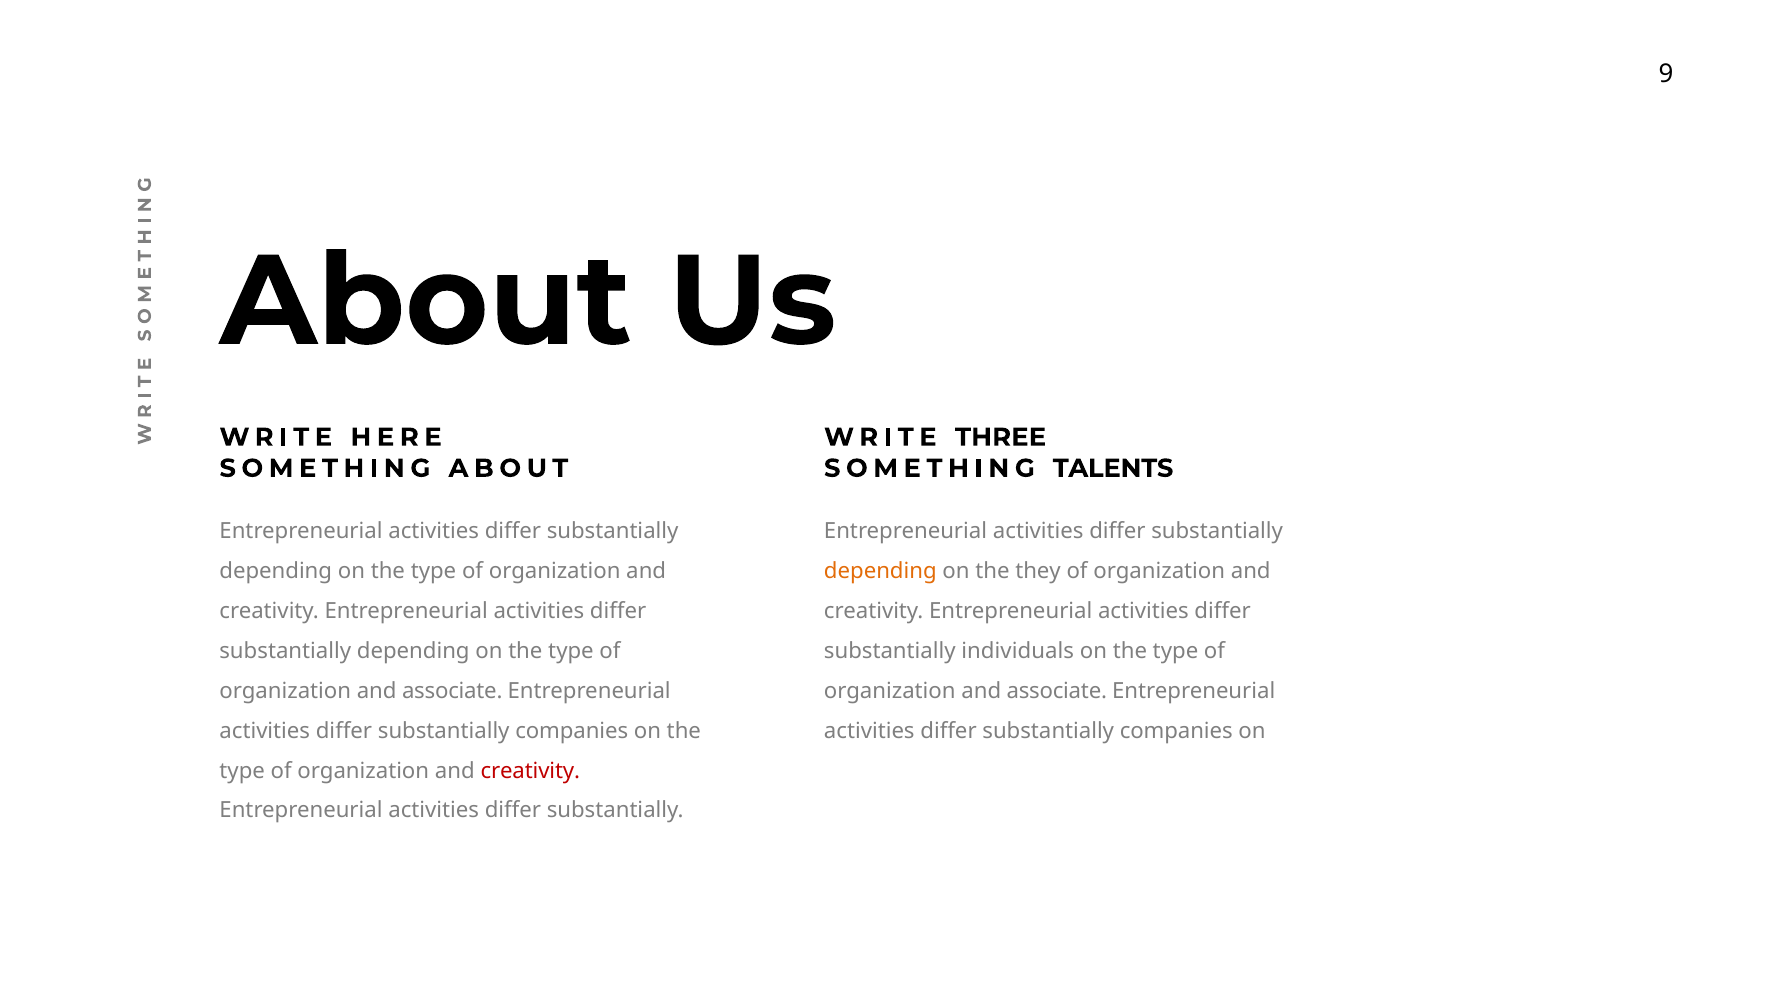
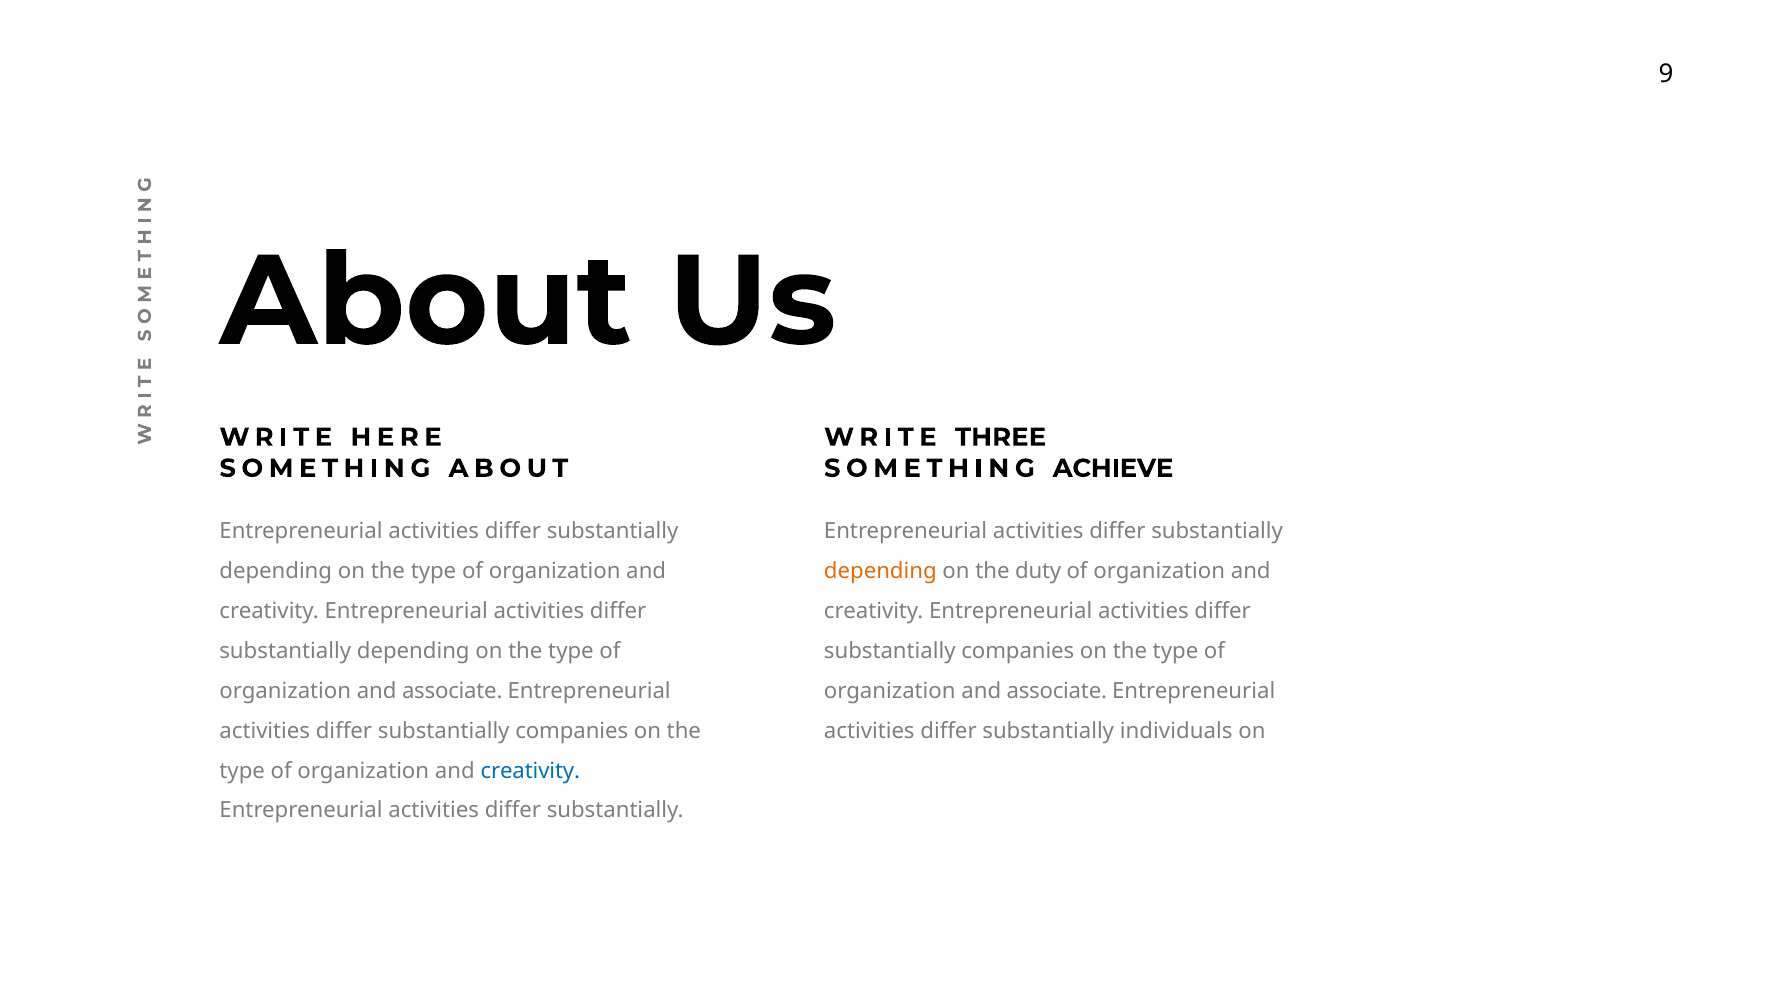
TALENTS: TALENTS -> ACHIEVE
they: they -> duty
individuals at (1018, 651): individuals -> companies
companies at (1176, 731): companies -> individuals
creativity at (530, 770) colour: red -> blue
